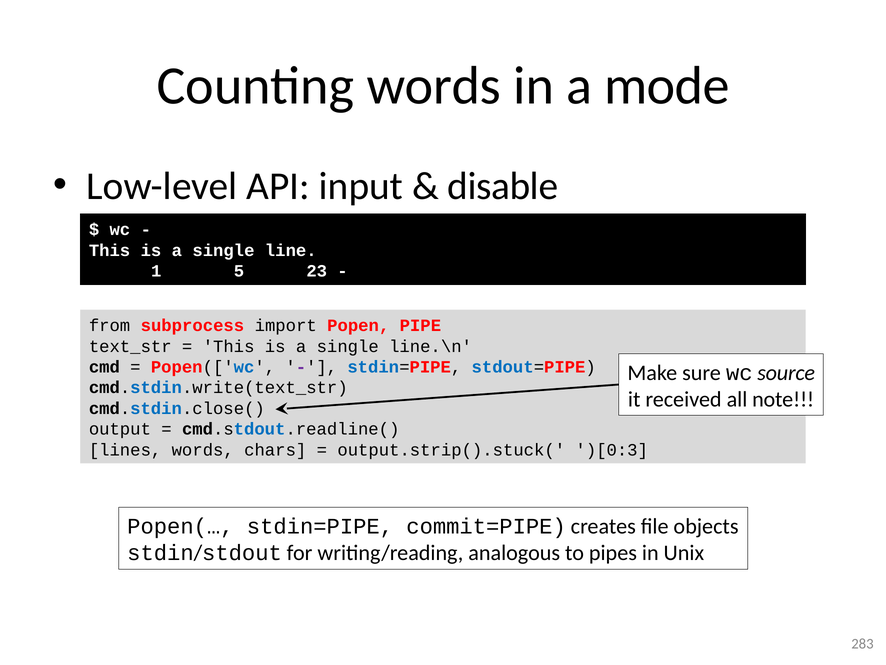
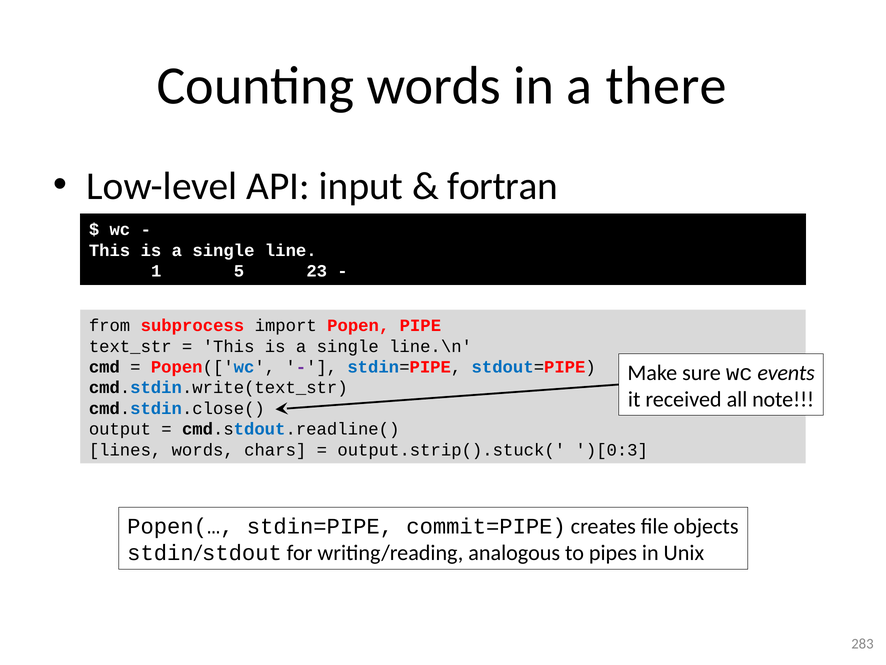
mode: mode -> there
disable: disable -> fortran
source: source -> events
